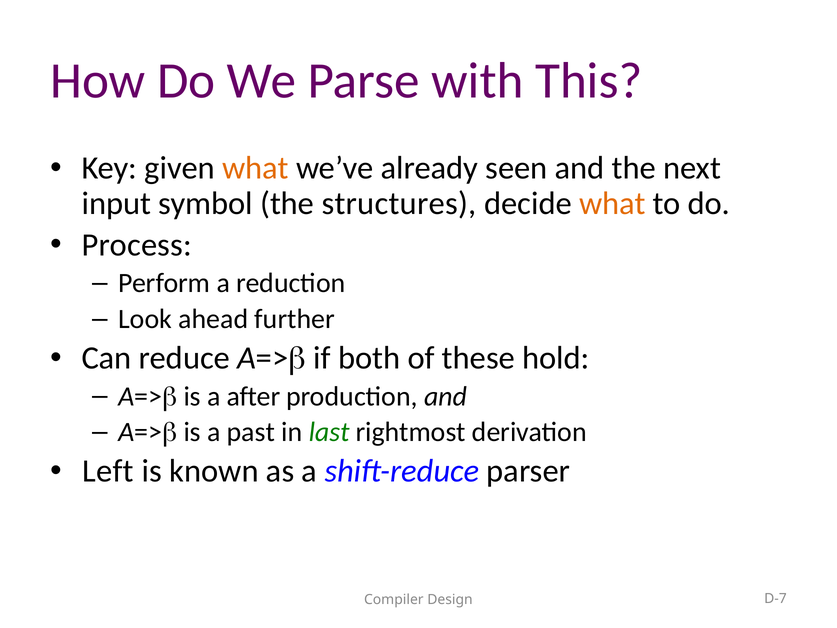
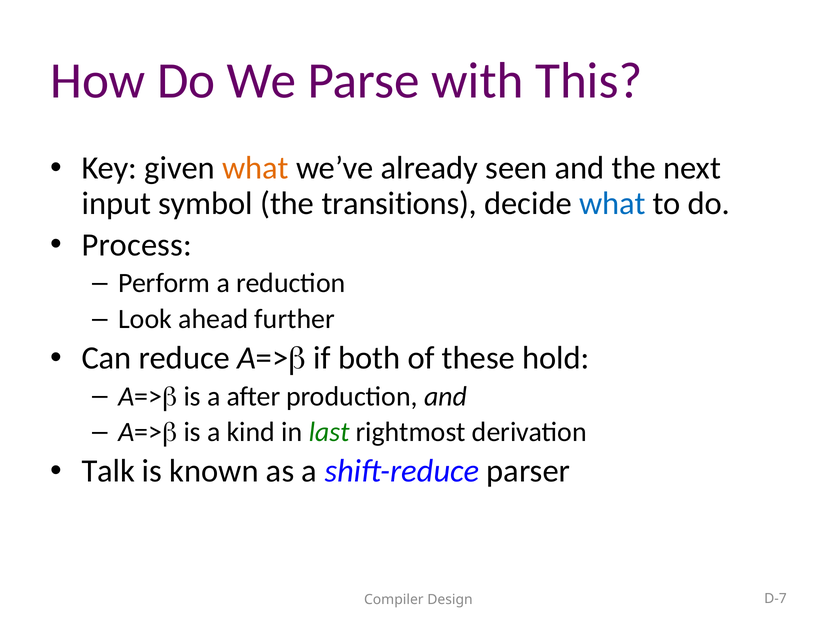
structures: structures -> transitions
what at (612, 203) colour: orange -> blue
past: past -> kind
Left: Left -> Talk
